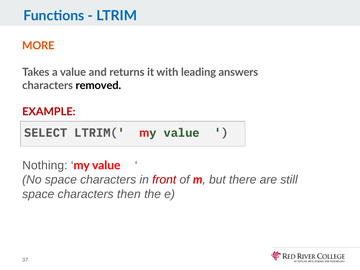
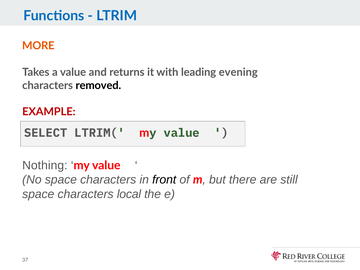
answers: answers -> evening
front colour: red -> black
then: then -> local
